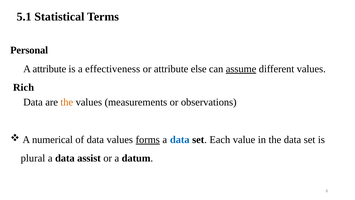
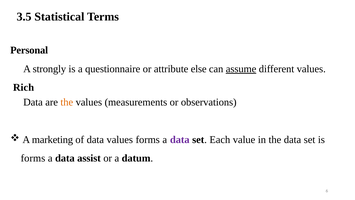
5.1: 5.1 -> 3.5
A attribute: attribute -> strongly
effectiveness: effectiveness -> questionnaire
numerical: numerical -> marketing
forms at (148, 139) underline: present -> none
data at (180, 139) colour: blue -> purple
plural at (33, 158): plural -> forms
